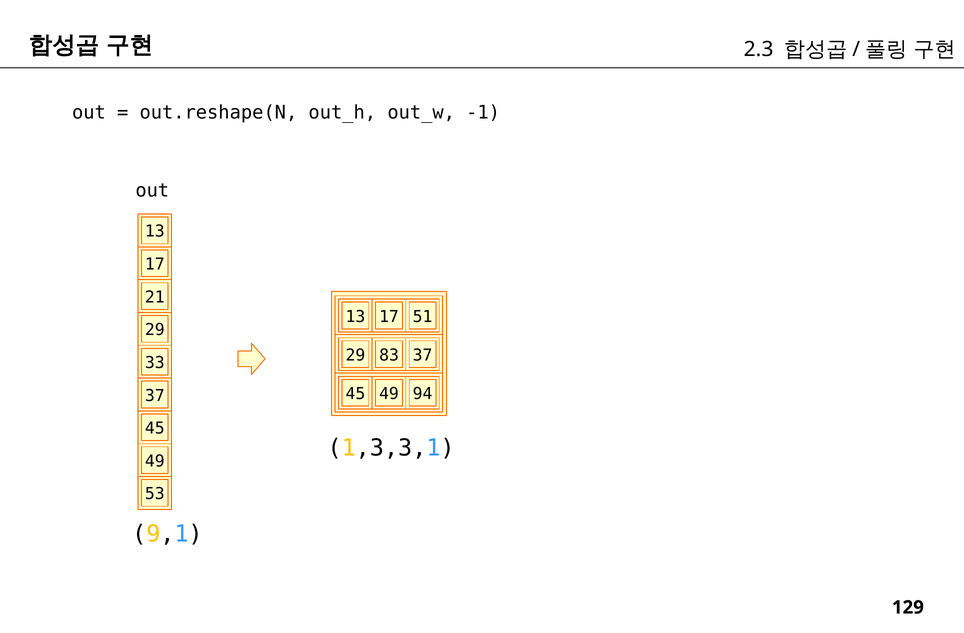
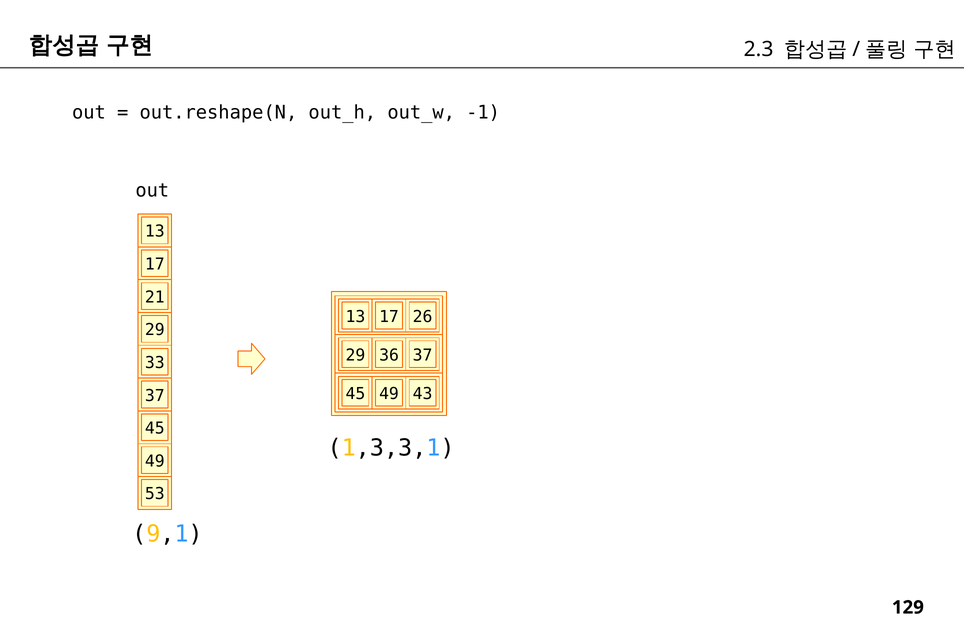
51: 51 -> 26
83: 83 -> 36
94: 94 -> 43
